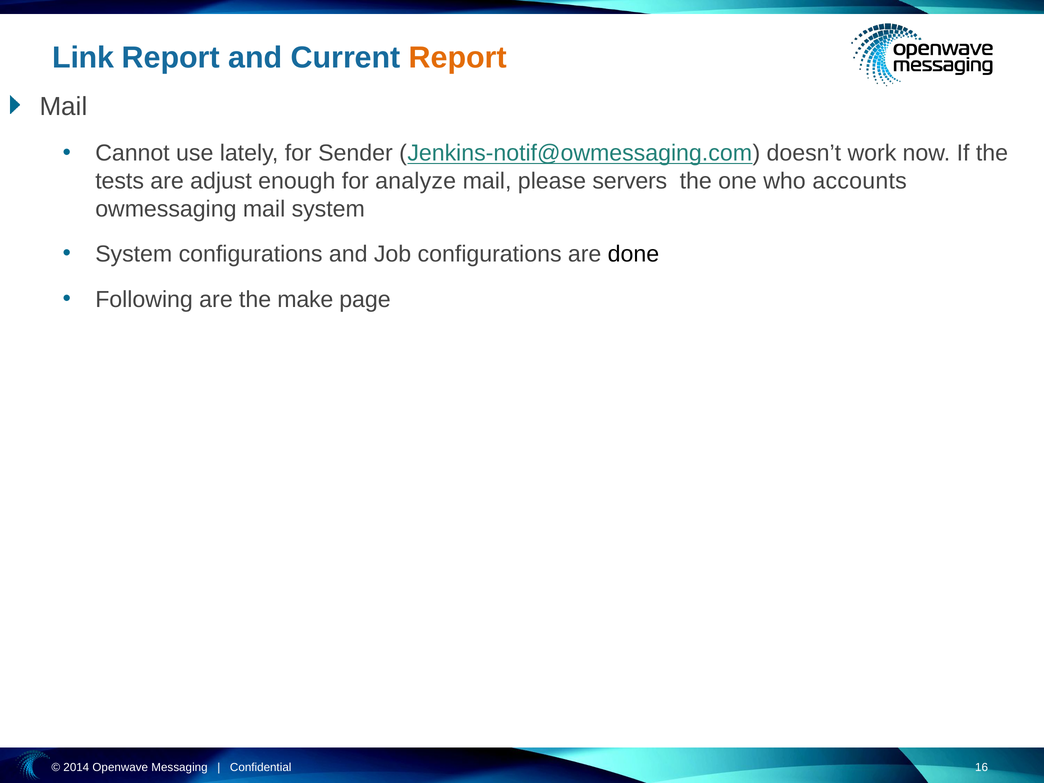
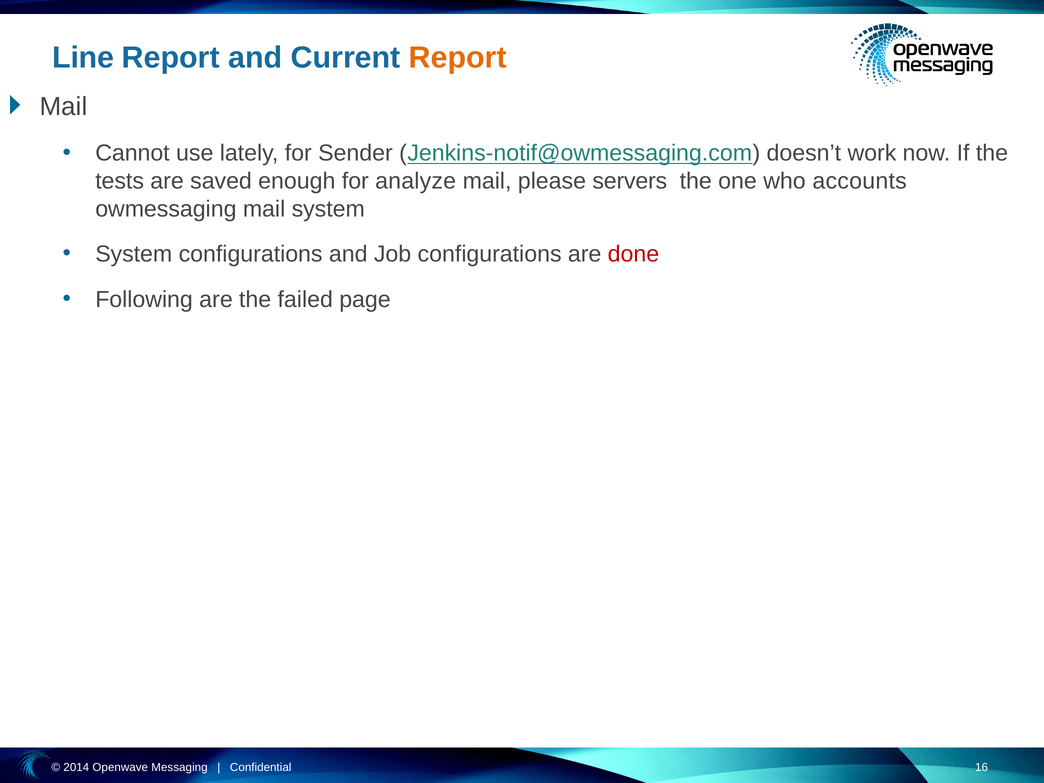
Link: Link -> Line
adjust: adjust -> saved
done colour: black -> red
make: make -> failed
